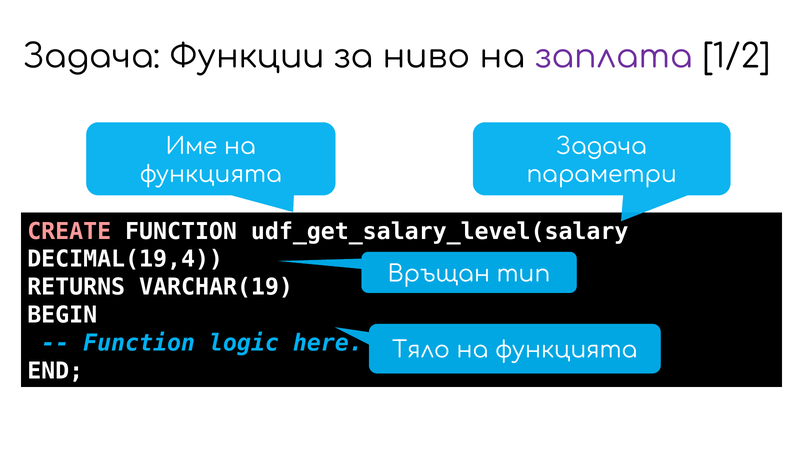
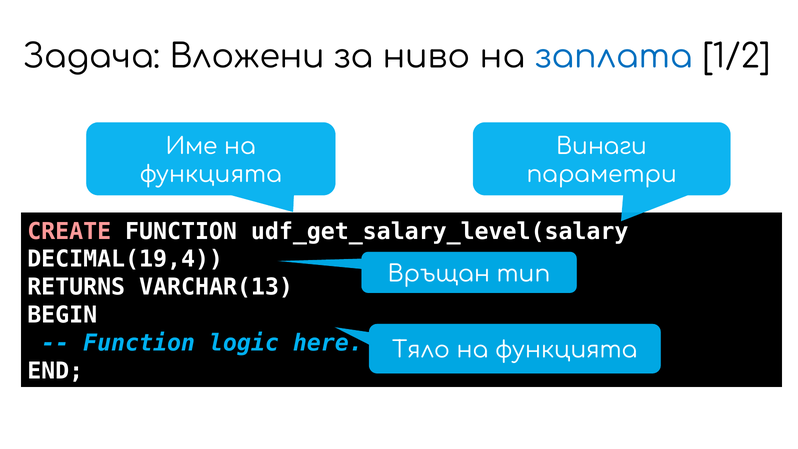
Функции: Функции -> Вложени
заплата colour: purple -> blue
Задача at (602, 146): Задача -> Винаги
VARCHAR(19: VARCHAR(19 -> VARCHAR(13
